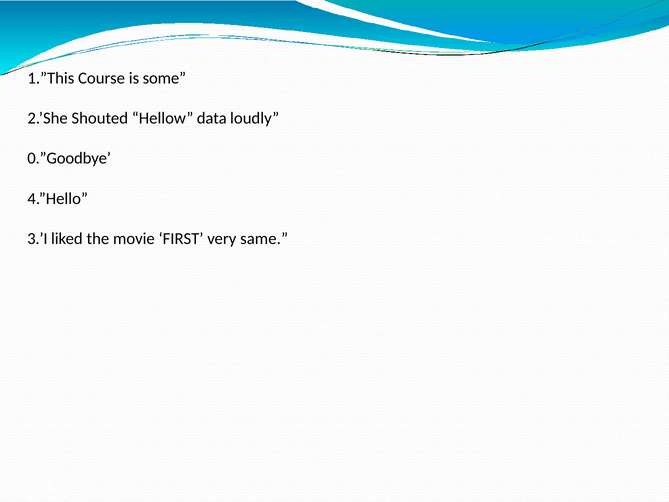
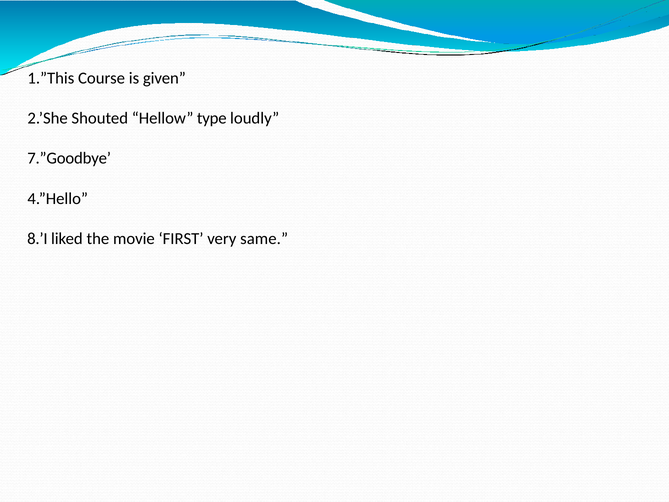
some: some -> given
data: data -> type
0.”Goodbye: 0.”Goodbye -> 7.”Goodbye
3.’I: 3.’I -> 8.’I
